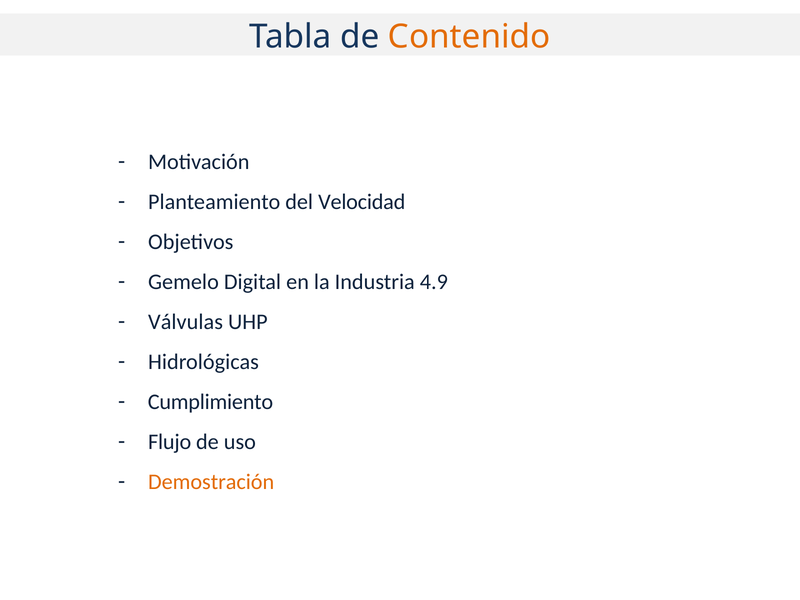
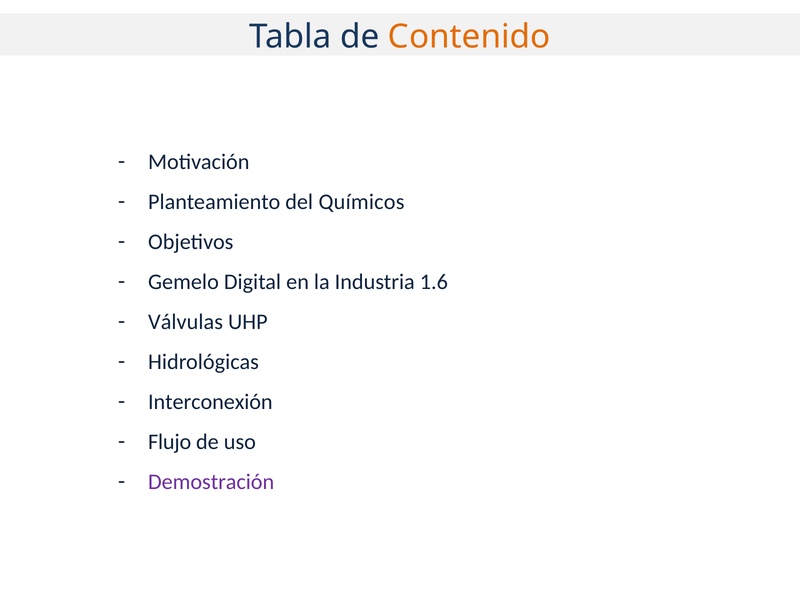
Velocidad: Velocidad -> Químicos
4.9: 4.9 -> 1.6
Cumplimiento: Cumplimiento -> Interconexión
Demostración colour: orange -> purple
